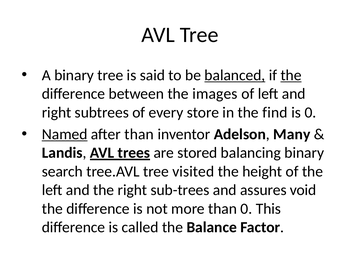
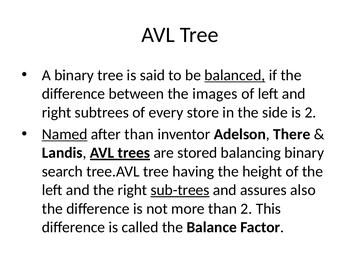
the at (291, 75) underline: present -> none
find: find -> side
is 0: 0 -> 2
Many: Many -> There
visited: visited -> having
sub-trees underline: none -> present
void: void -> also
than 0: 0 -> 2
